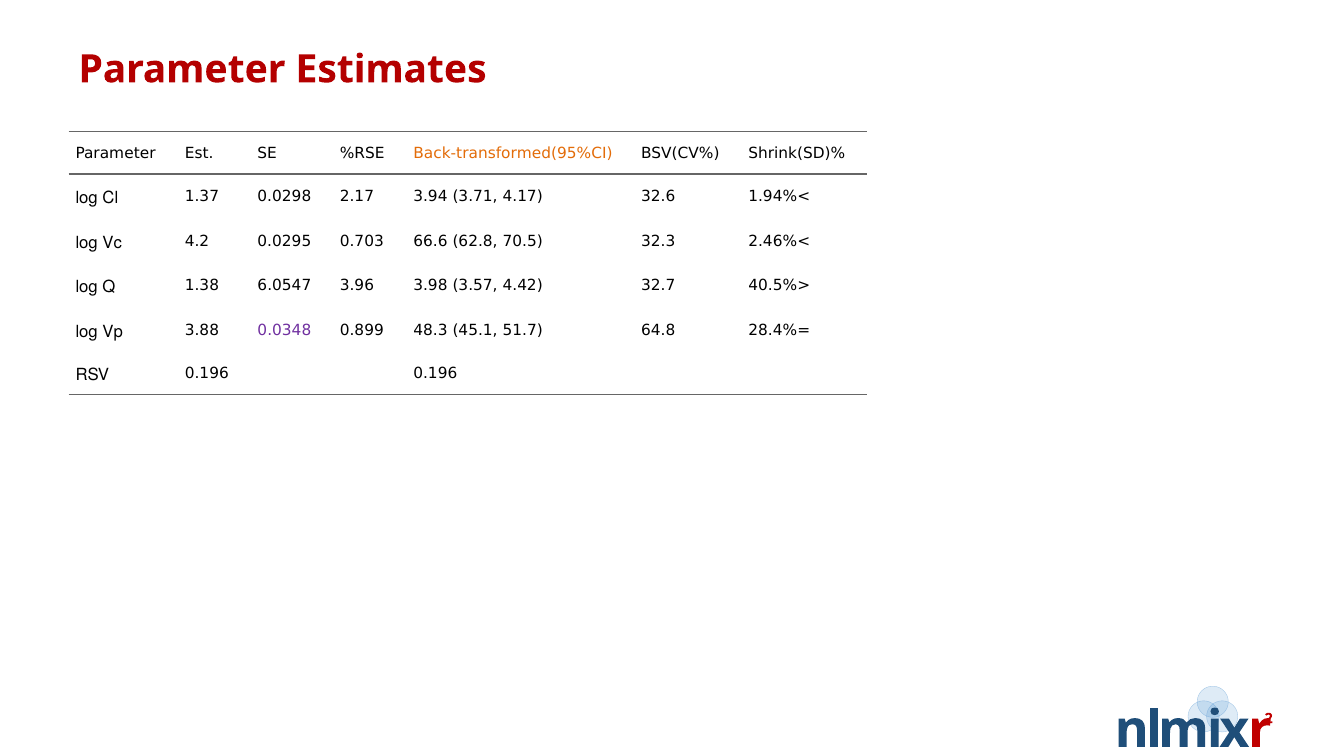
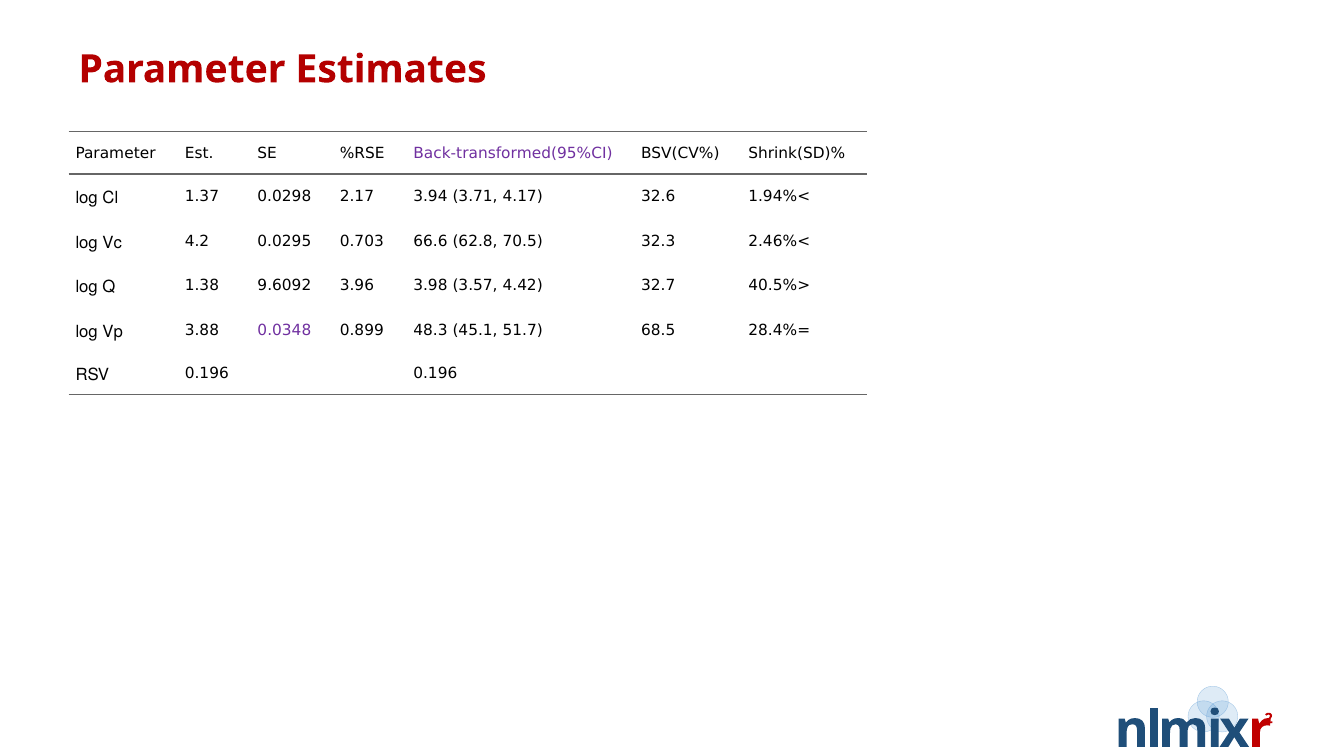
Back-transformed(95%CI colour: orange -> purple
6.0547: 6.0547 -> 9.6092
64.8: 64.8 -> 68.5
